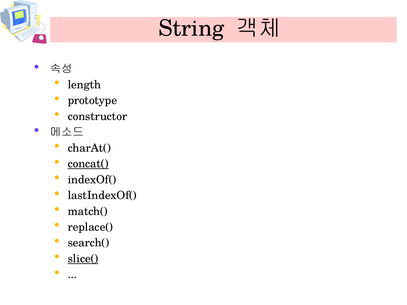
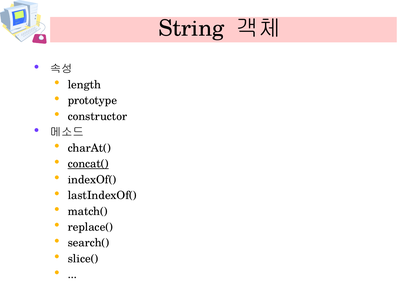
slice( underline: present -> none
